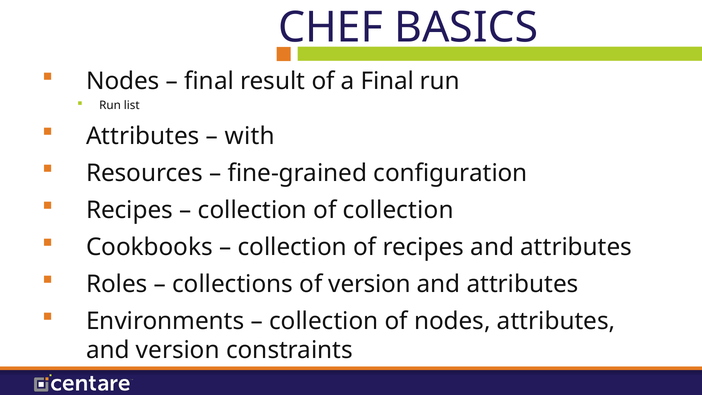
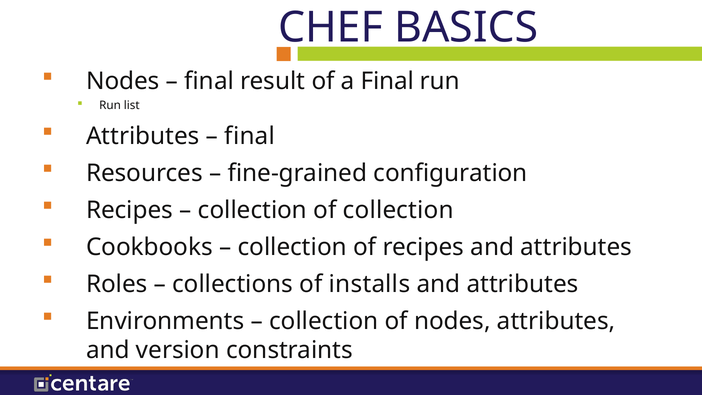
with at (250, 136): with -> final
of version: version -> installs
